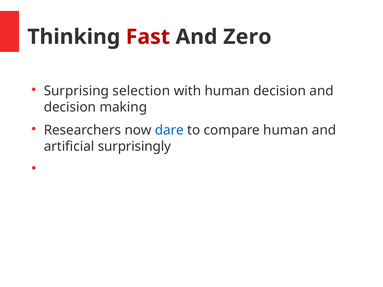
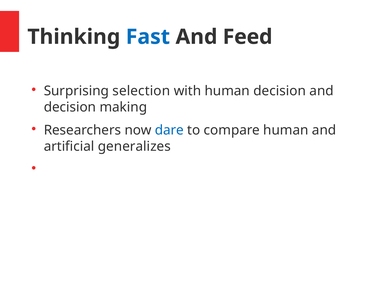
Fast colour: red -> blue
Zero: Zero -> Feed
surprisingly: surprisingly -> generalizes
